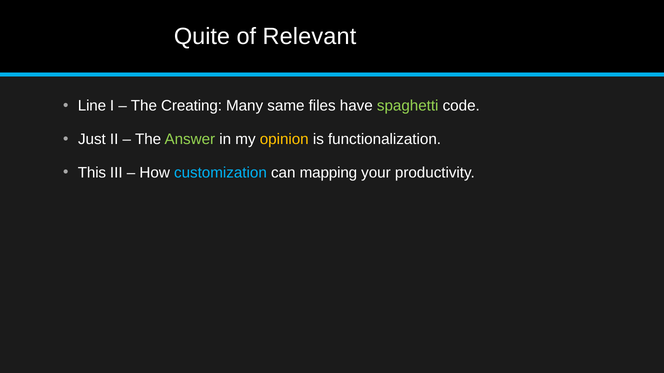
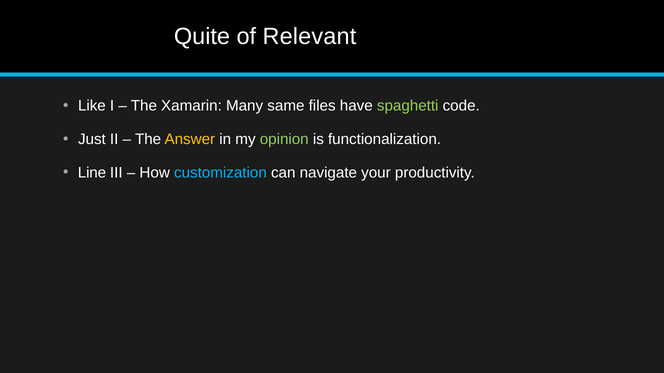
Line: Line -> Like
Creating: Creating -> Xamarin
Answer colour: light green -> yellow
opinion colour: yellow -> light green
This: This -> Line
mapping: mapping -> navigate
